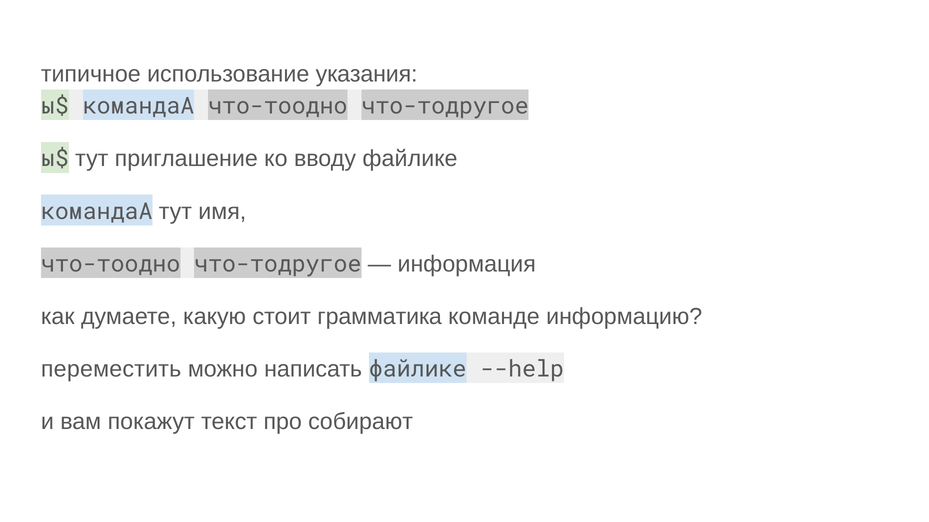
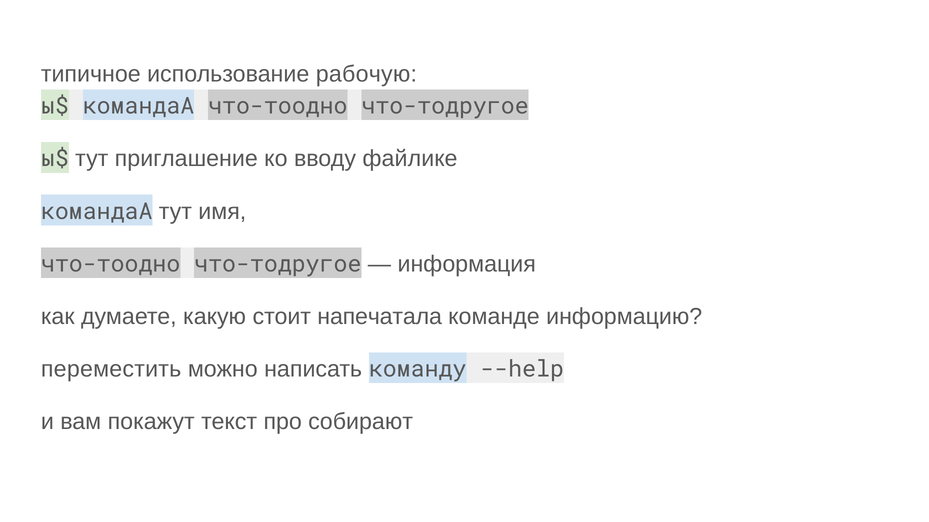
указания: указания -> рабочую
грамматика: грамматика -> напечатала
написать файлике: файлике -> команду
